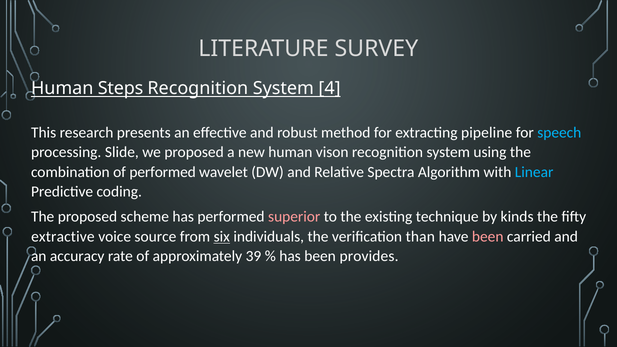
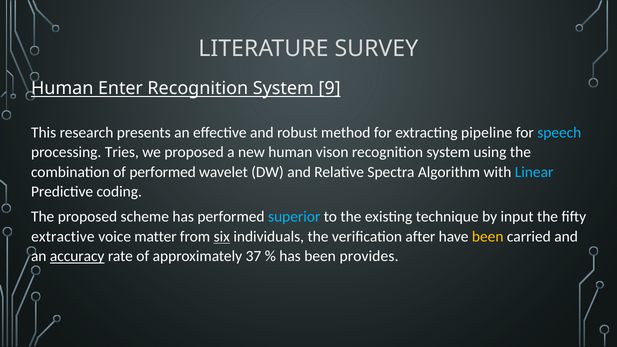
Steps: Steps -> Enter
4: 4 -> 9
Slide: Slide -> Tries
superior colour: pink -> light blue
kinds: kinds -> input
source: source -> matter
than: than -> after
been at (488, 237) colour: pink -> yellow
accuracy underline: none -> present
39: 39 -> 37
